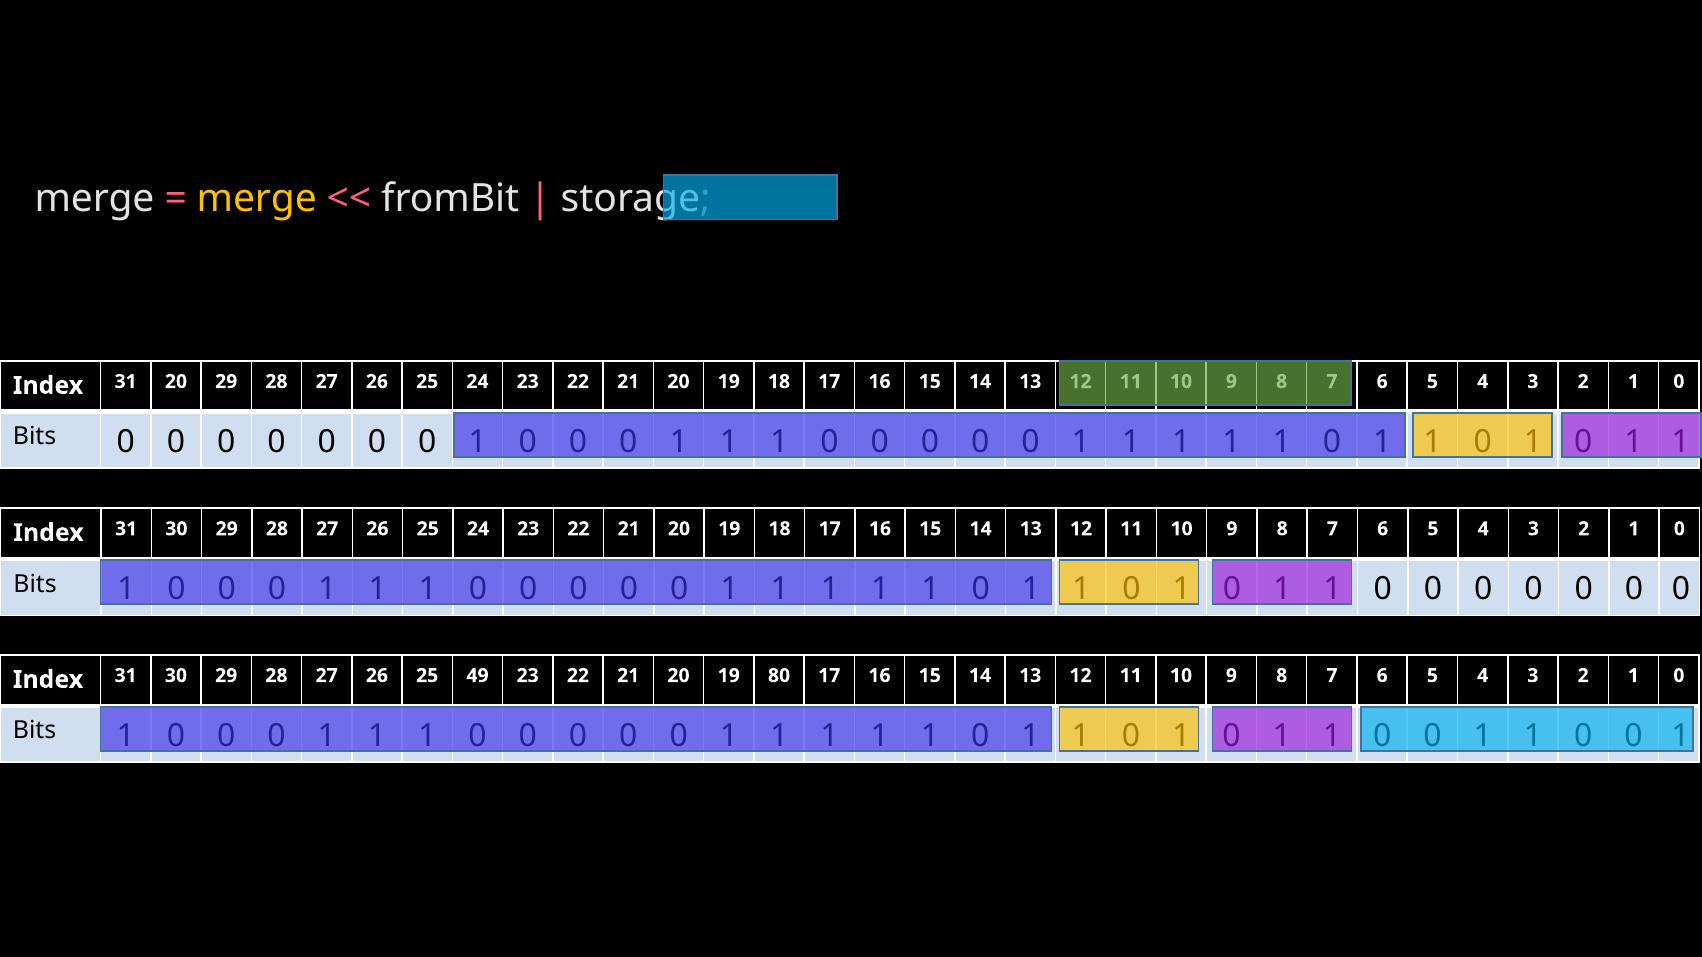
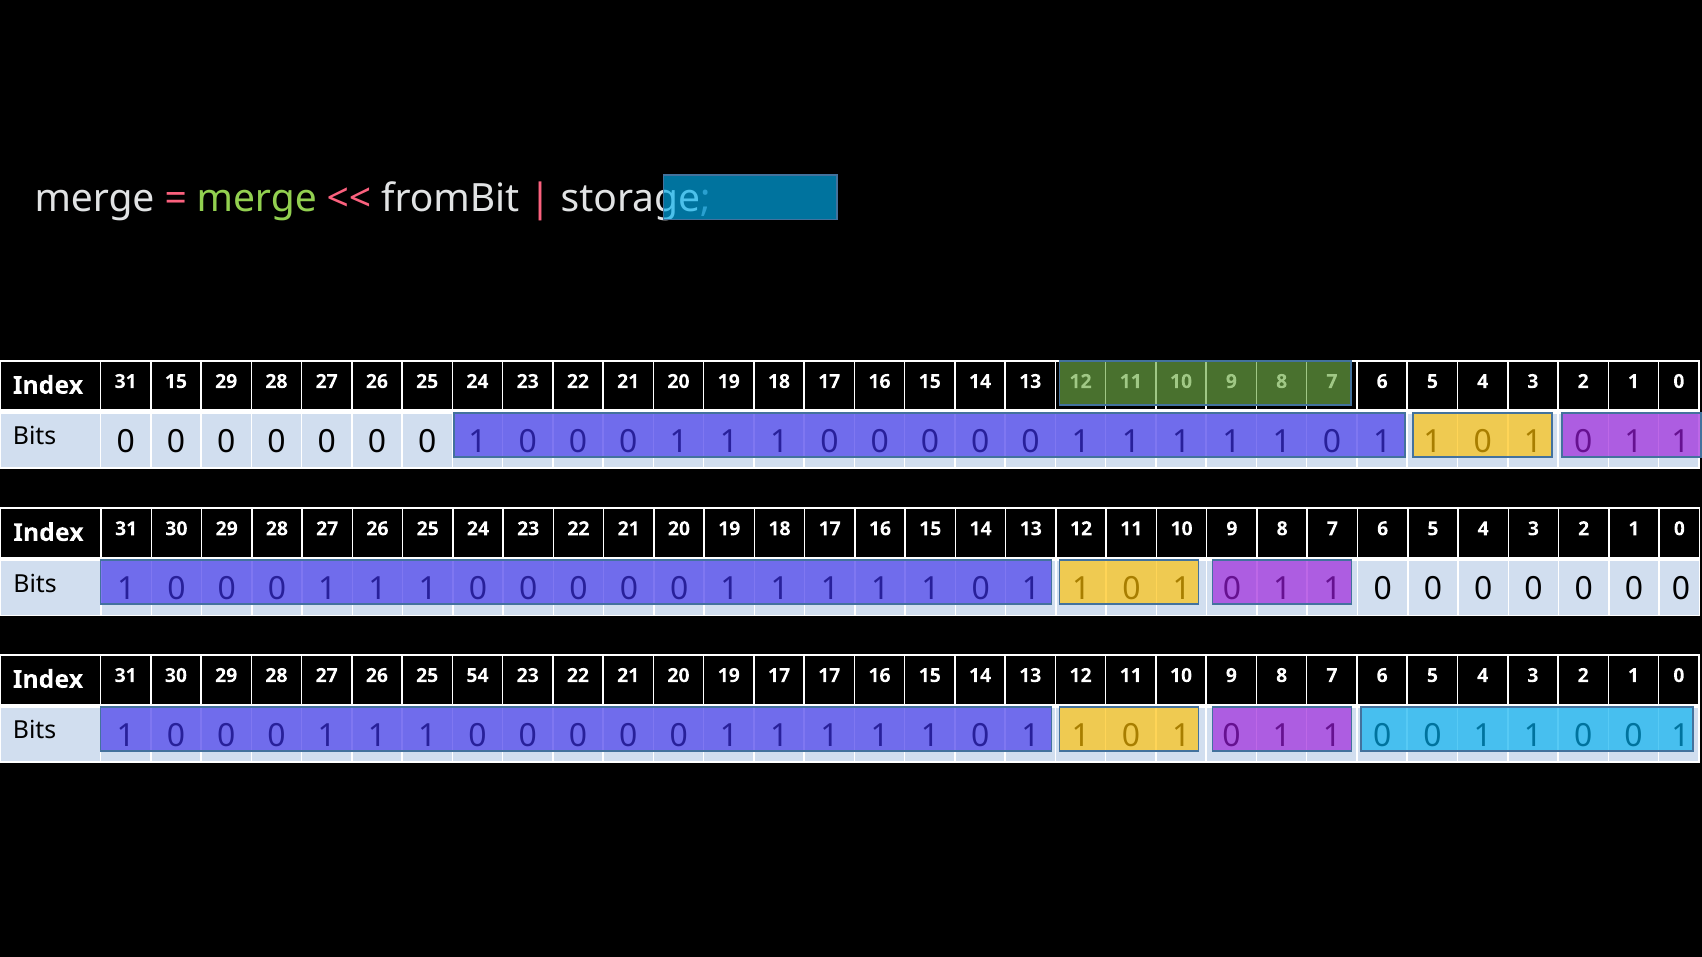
merge at (257, 199) colour: yellow -> light green
31 20: 20 -> 15
49: 49 -> 54
19 80: 80 -> 17
